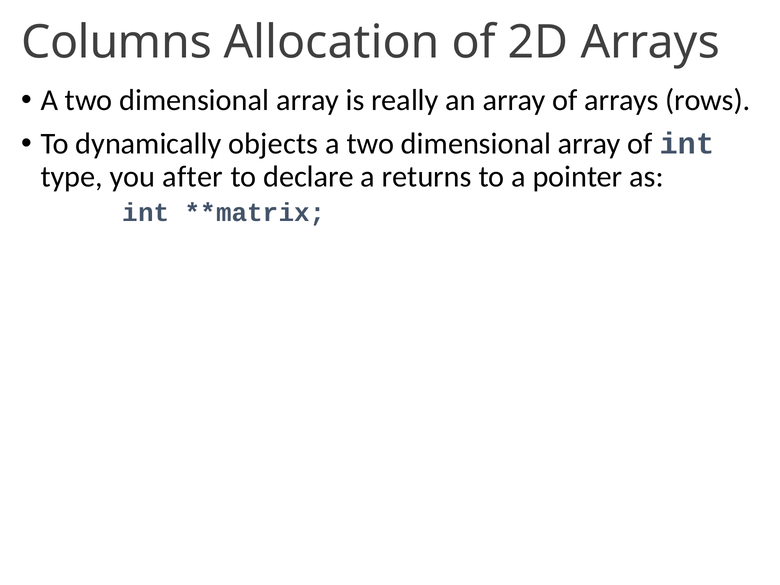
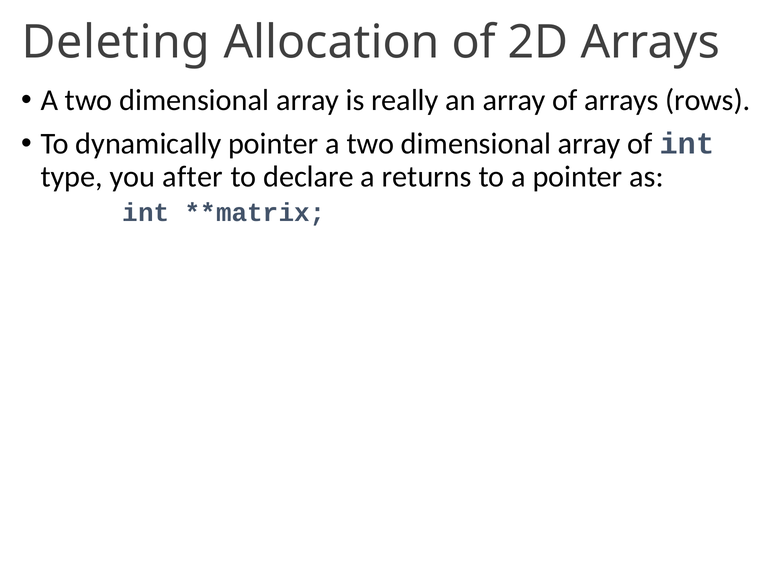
Columns: Columns -> Deleting
dynamically objects: objects -> pointer
